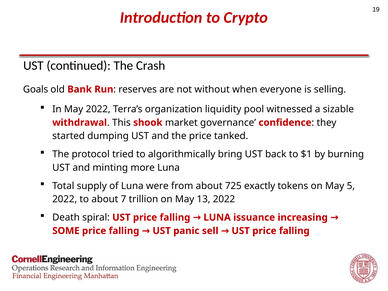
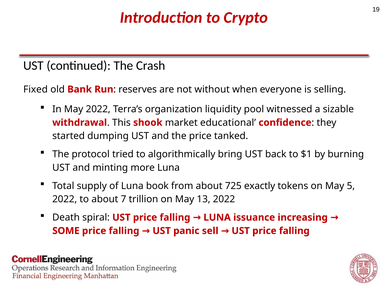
Goals: Goals -> Fixed
governance: governance -> educational
were: were -> book
